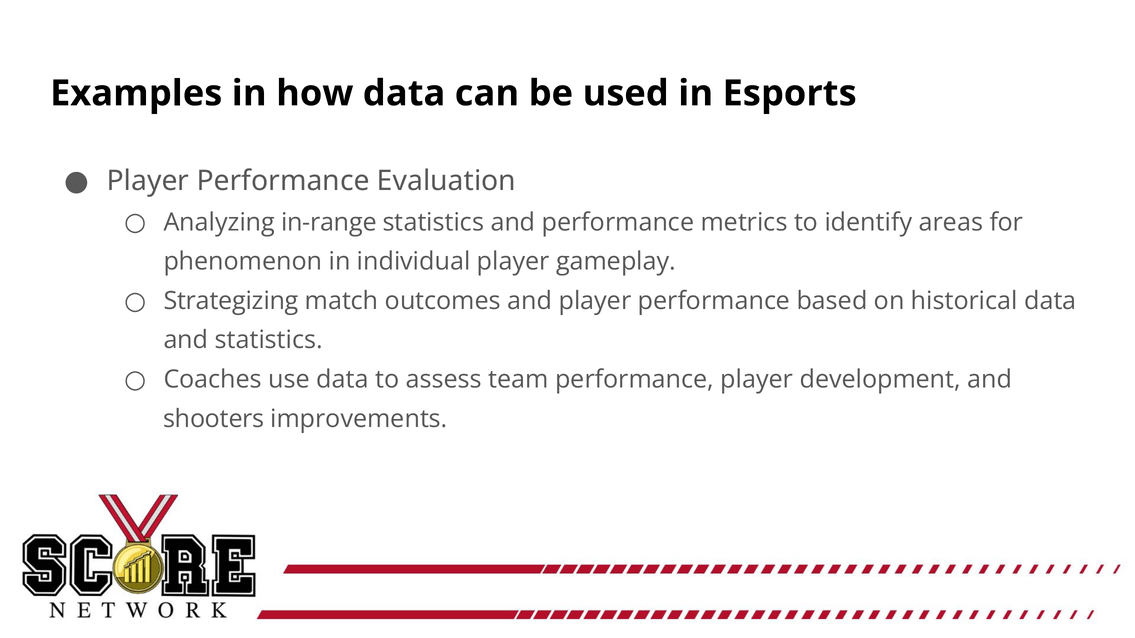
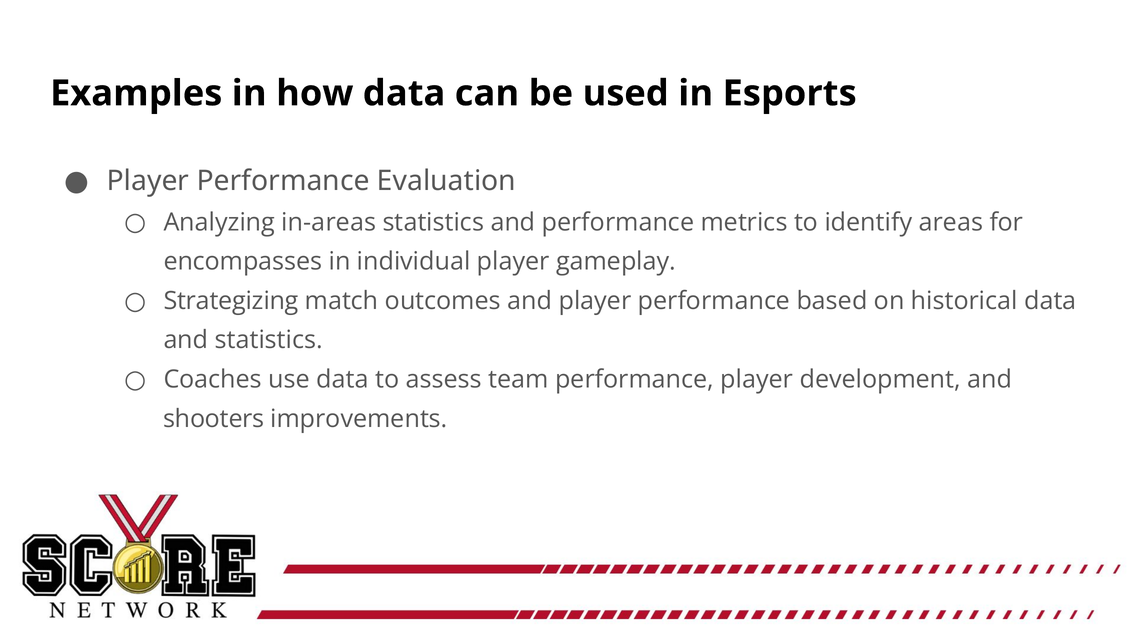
in-range: in-range -> in-areas
phenomenon: phenomenon -> encompasses
